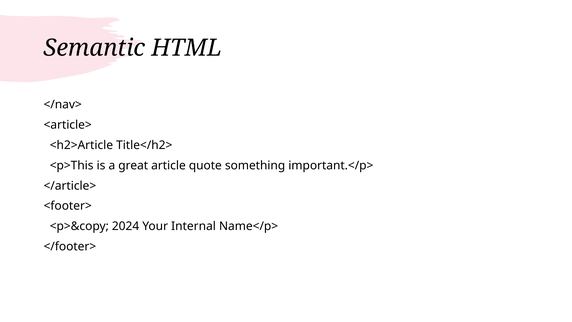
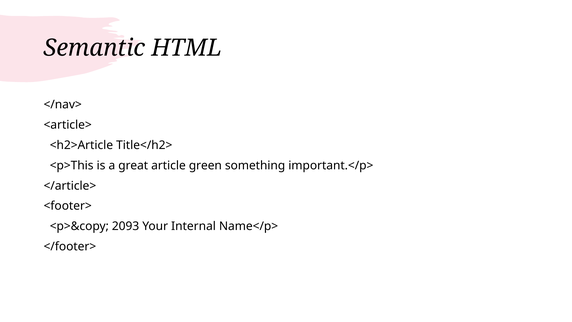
quote: quote -> green
2024: 2024 -> 2093
